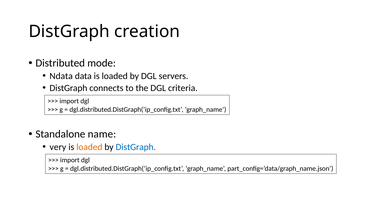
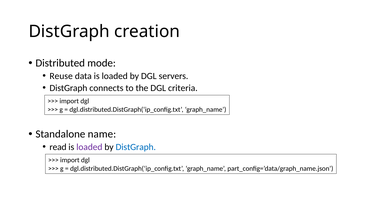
Ndata: Ndata -> Reuse
very: very -> read
loaded at (89, 147) colour: orange -> purple
